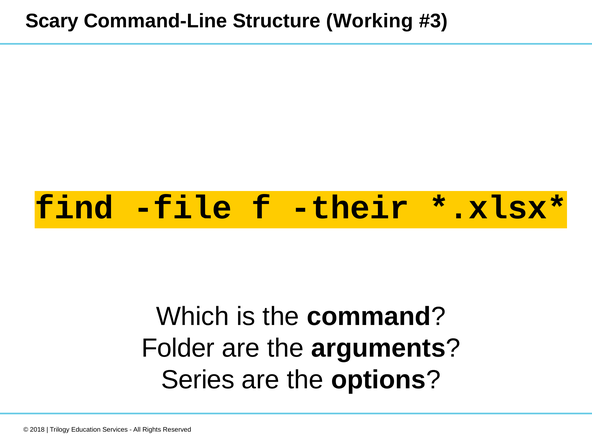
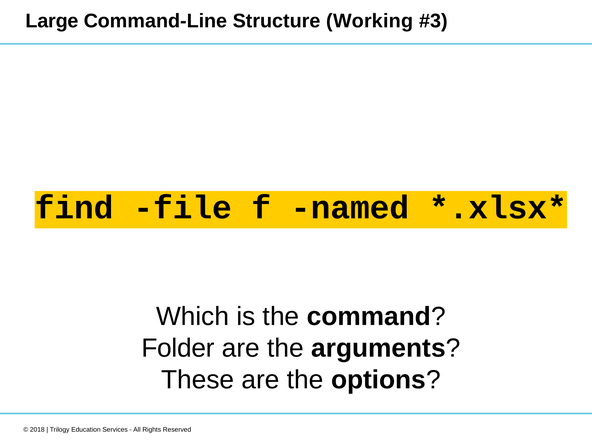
Scary: Scary -> Large
their: their -> named
Series: Series -> These
